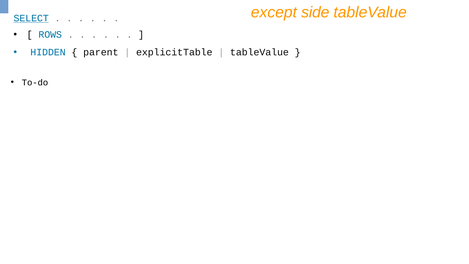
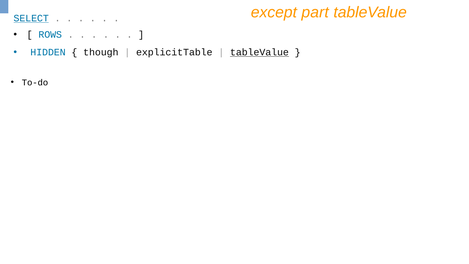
side: side -> part
parent: parent -> though
tableValue at (259, 52) underline: none -> present
